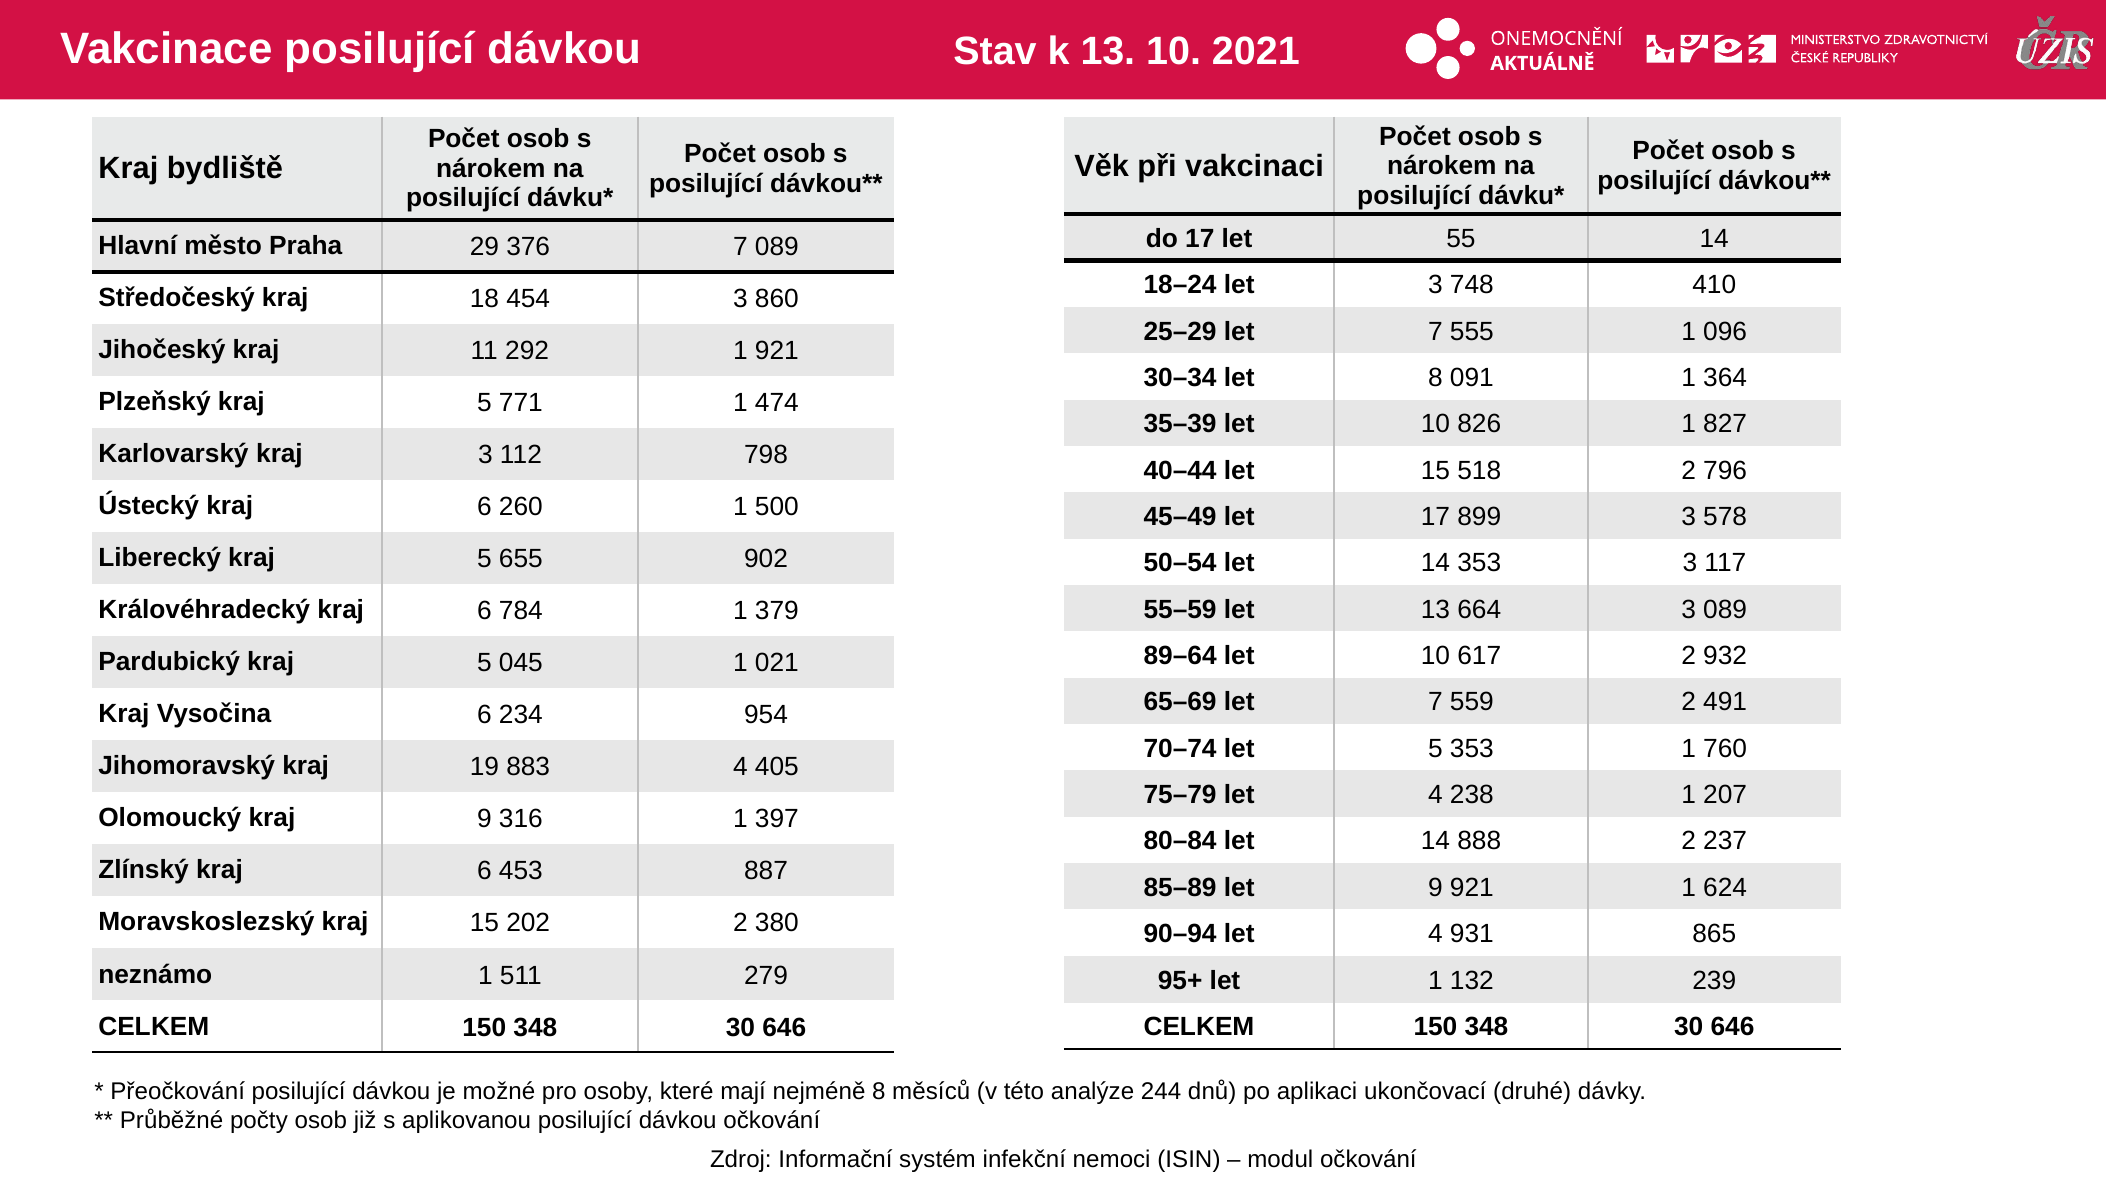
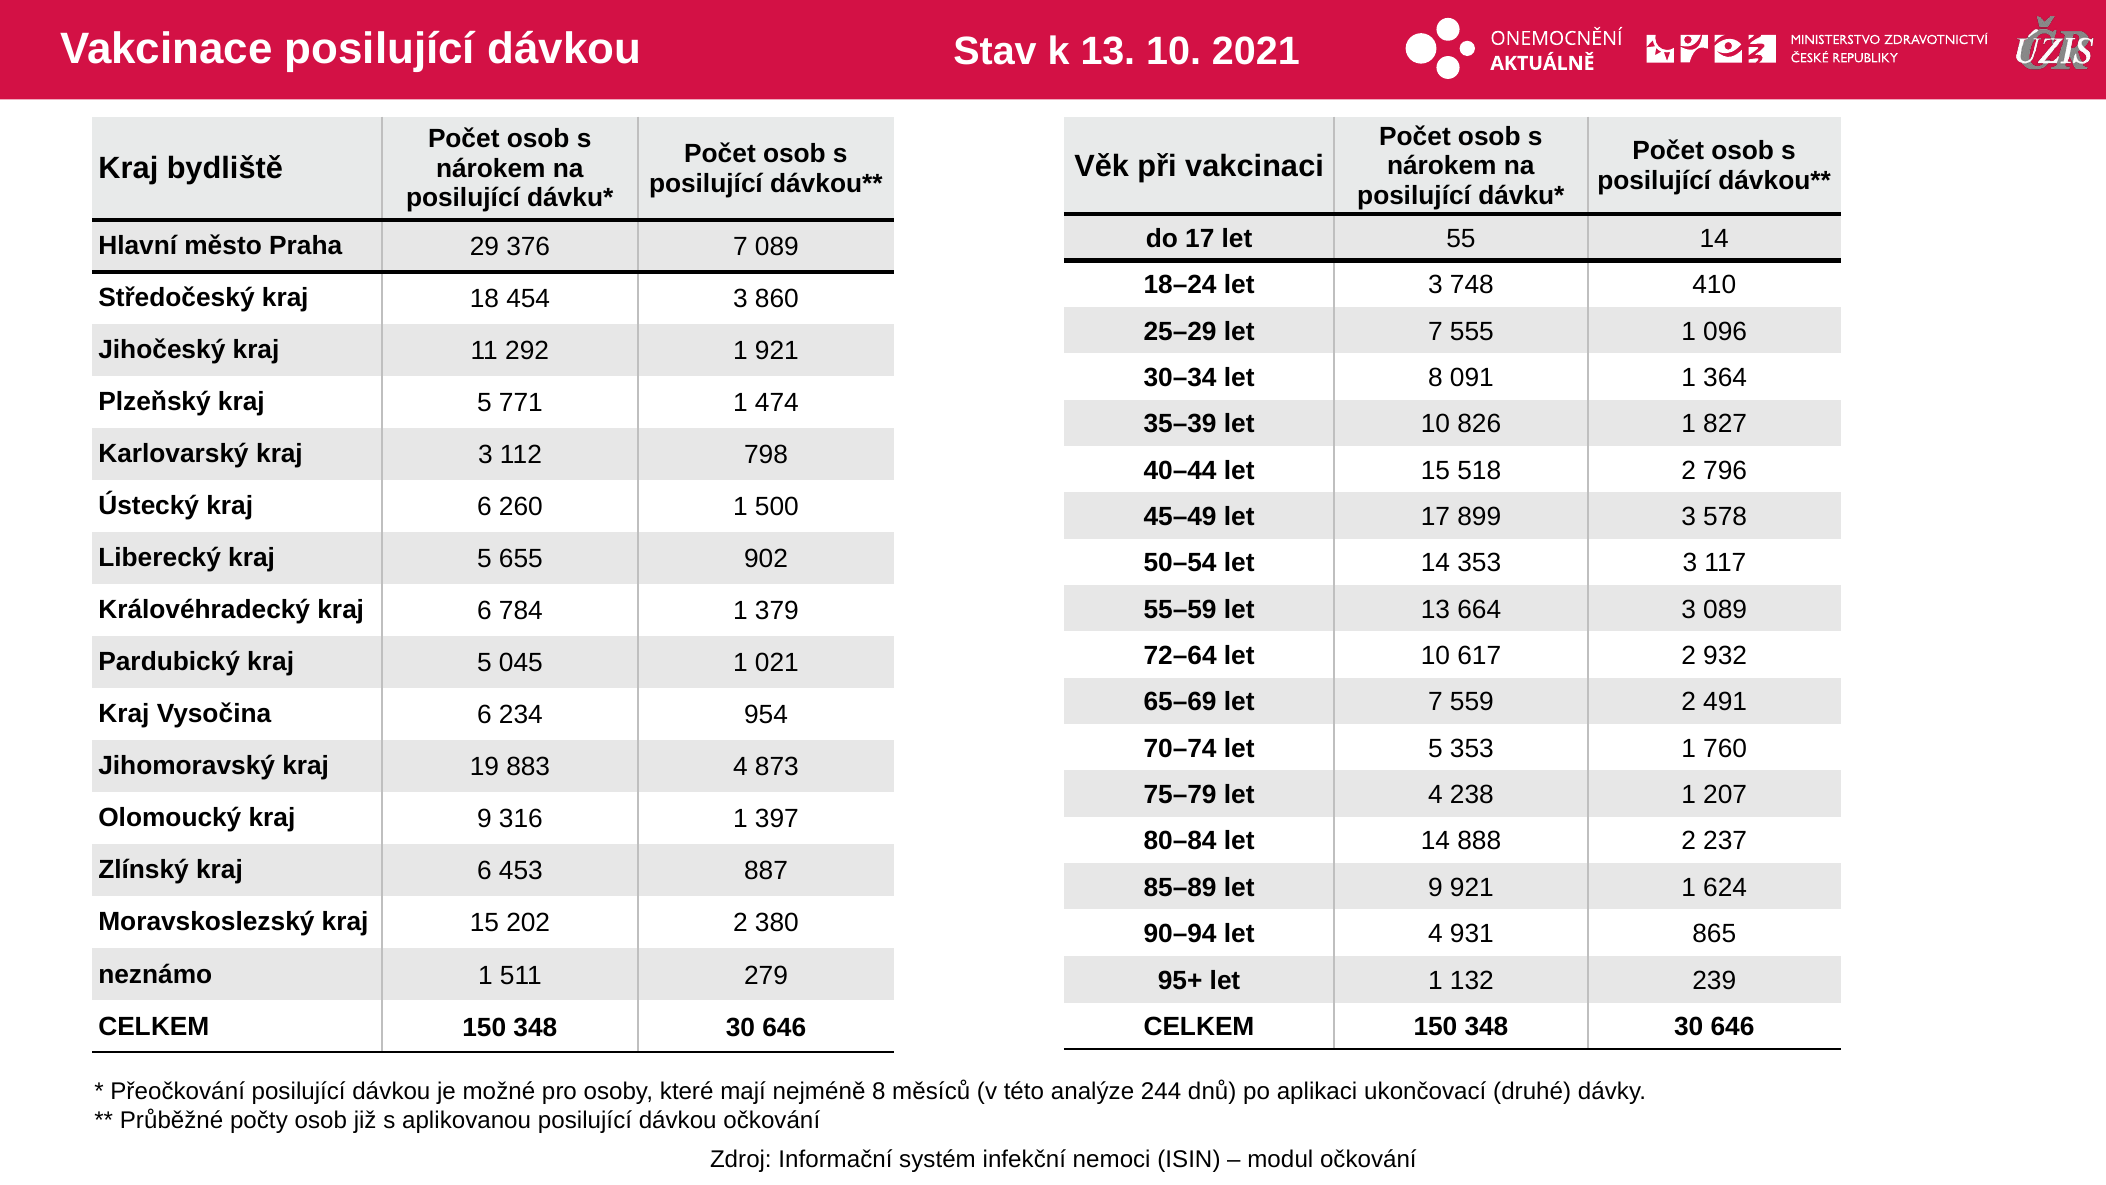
89–64: 89–64 -> 72–64
405: 405 -> 873
